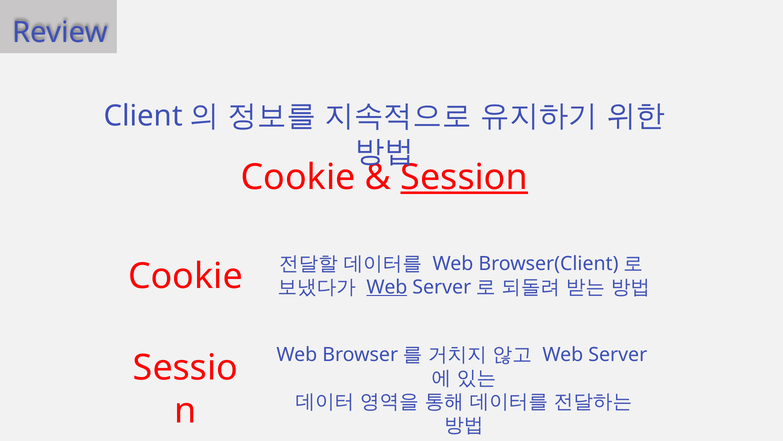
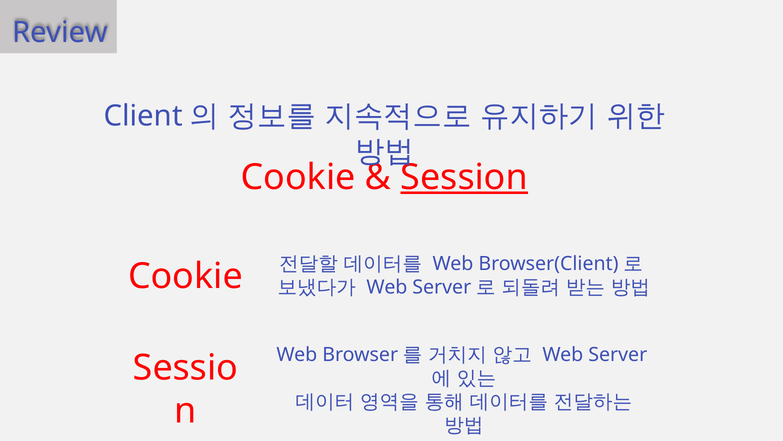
Web at (387, 287) underline: present -> none
